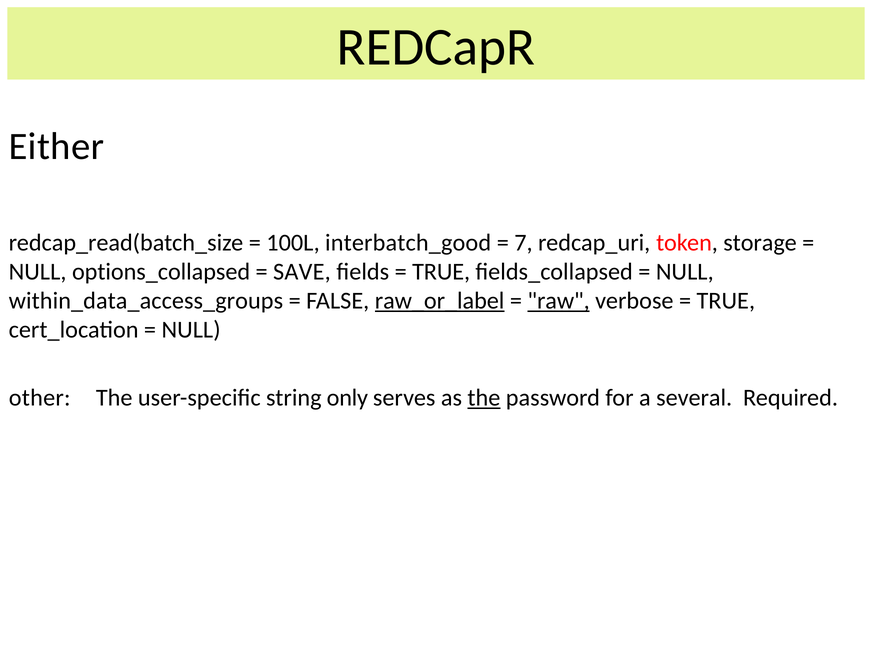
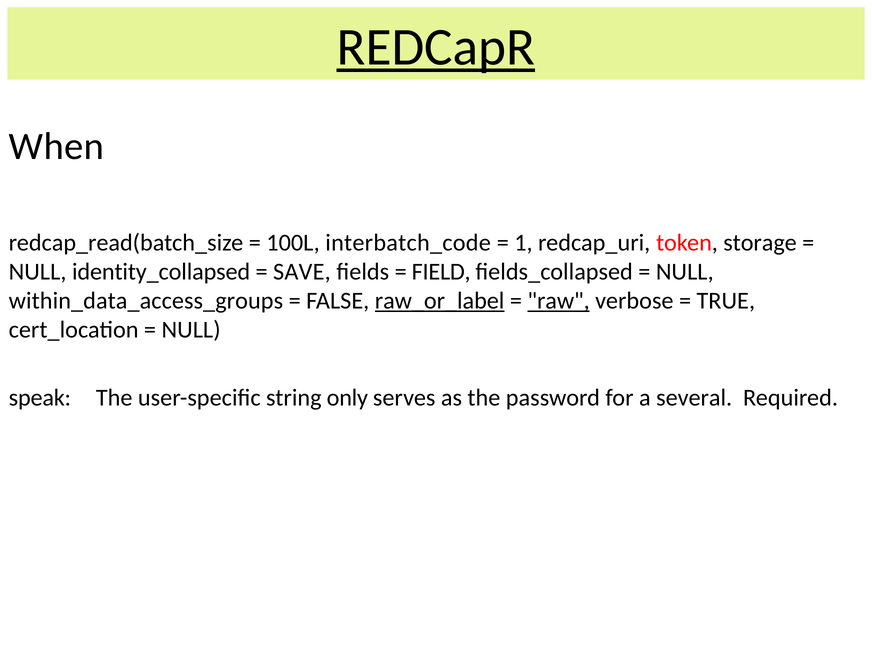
REDCapR underline: none -> present
Either: Either -> When
interbatch_good: interbatch_good -> interbatch_code
7: 7 -> 1
options_collapsed: options_collapsed -> identity_collapsed
TRUE at (441, 272): TRUE -> FIELD
other: other -> speak
the at (484, 398) underline: present -> none
